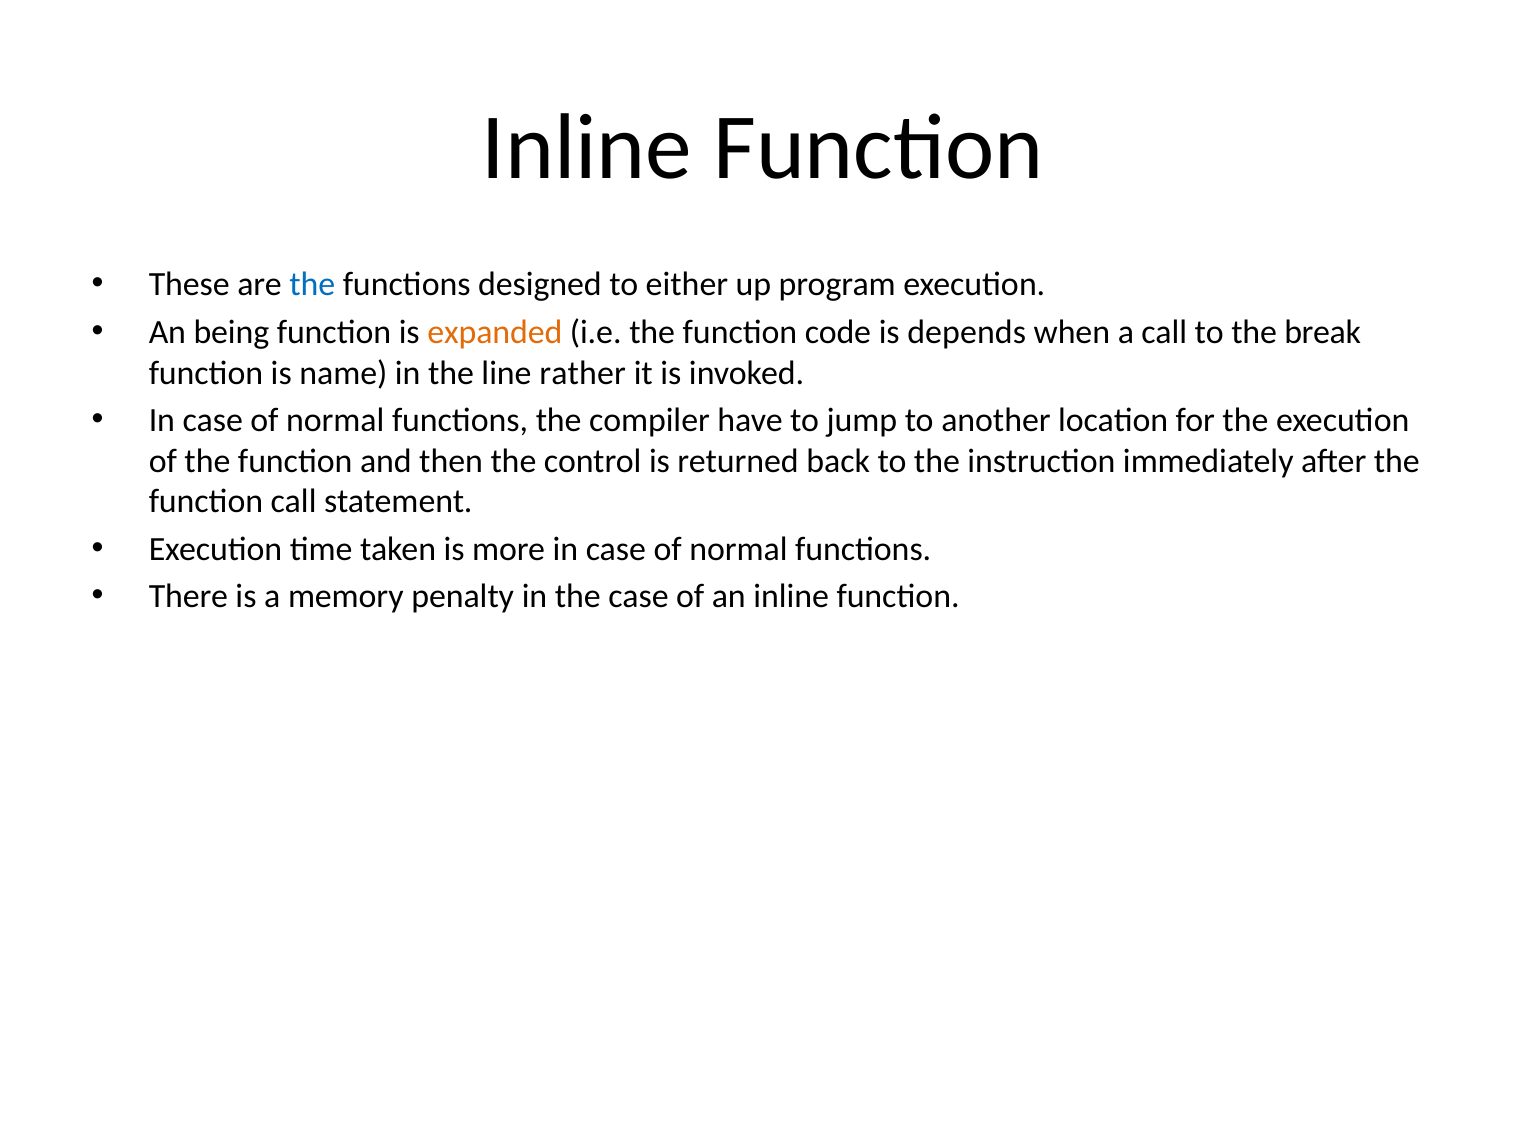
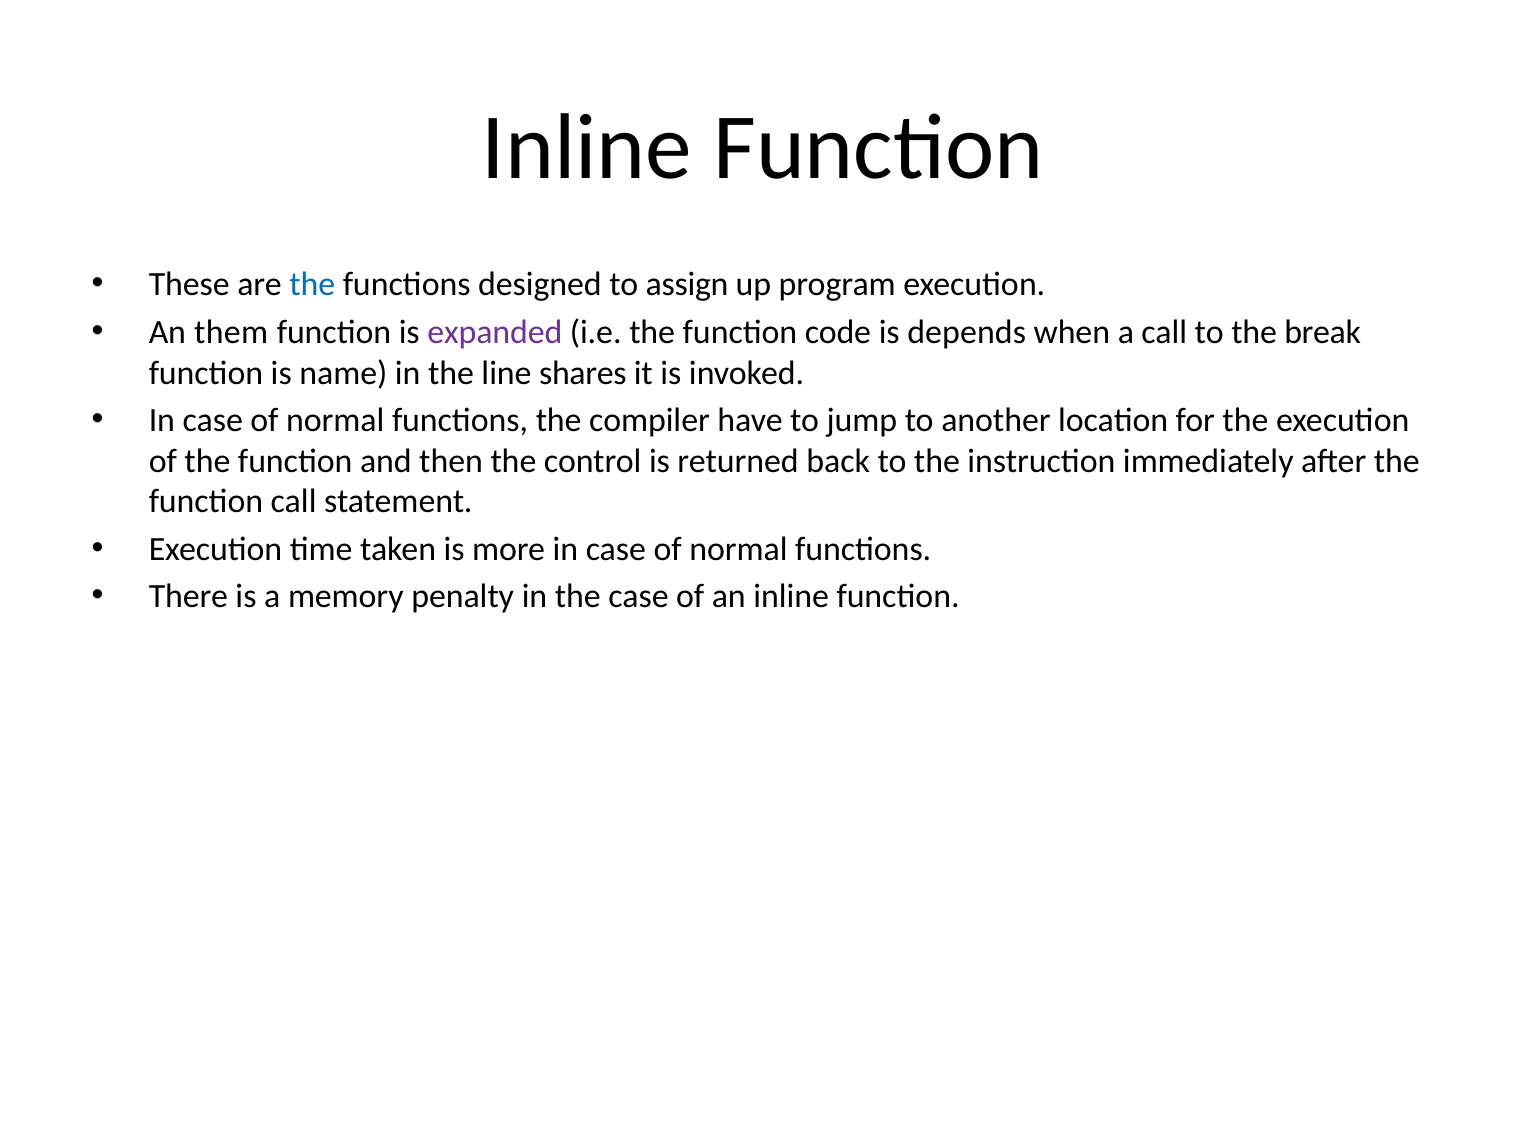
either: either -> assign
being: being -> them
expanded colour: orange -> purple
rather: rather -> shares
